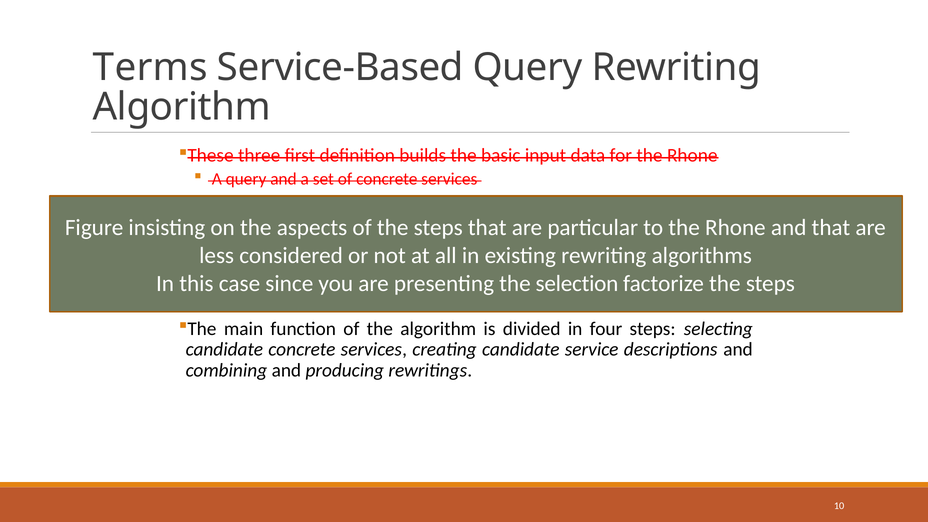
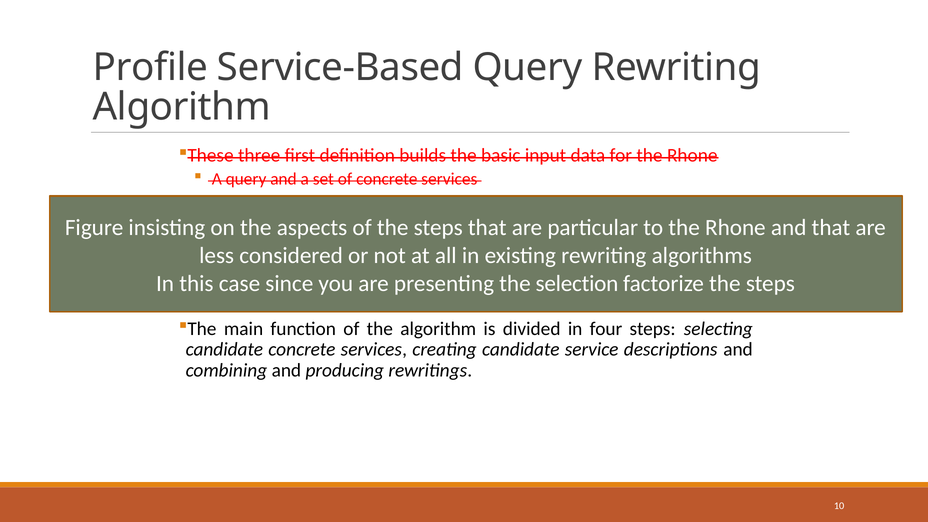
Terms at (150, 67): Terms -> Profile
